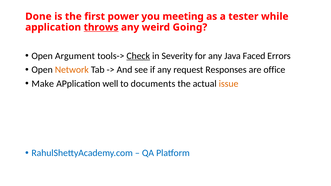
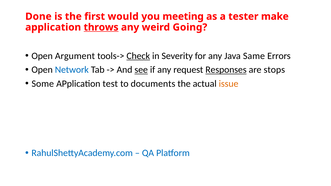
power: power -> would
while: while -> make
Faced: Faced -> Same
Network colour: orange -> blue
see underline: none -> present
Responses underline: none -> present
office: office -> stops
Make: Make -> Some
well: well -> test
